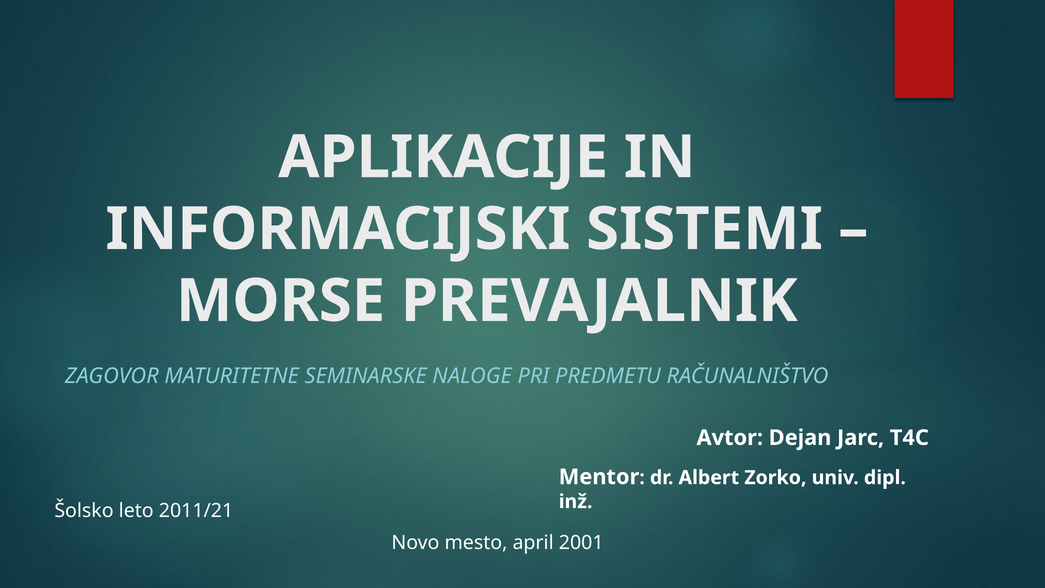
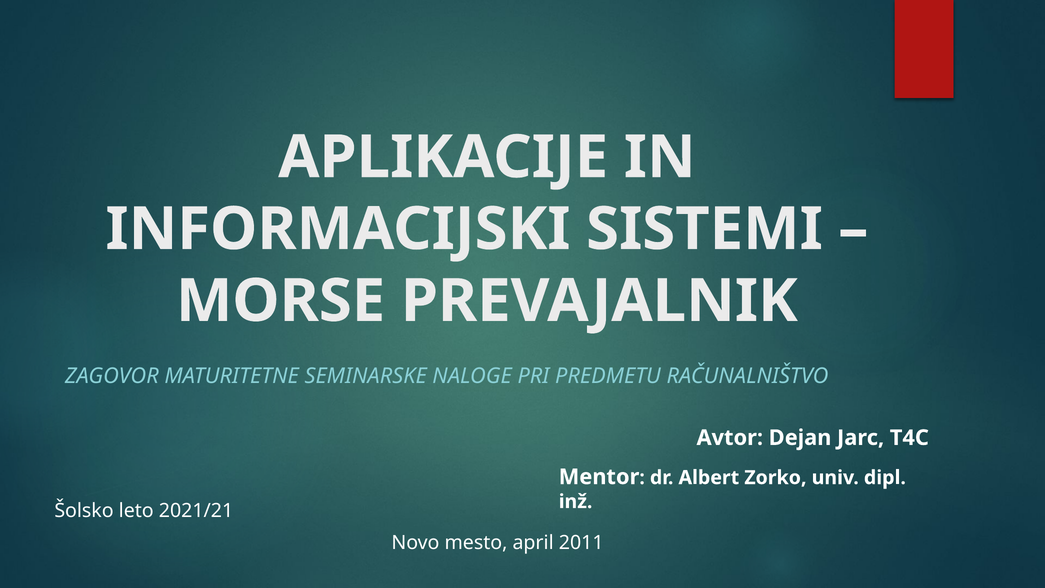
2011/21: 2011/21 -> 2021/21
2001: 2001 -> 2011
